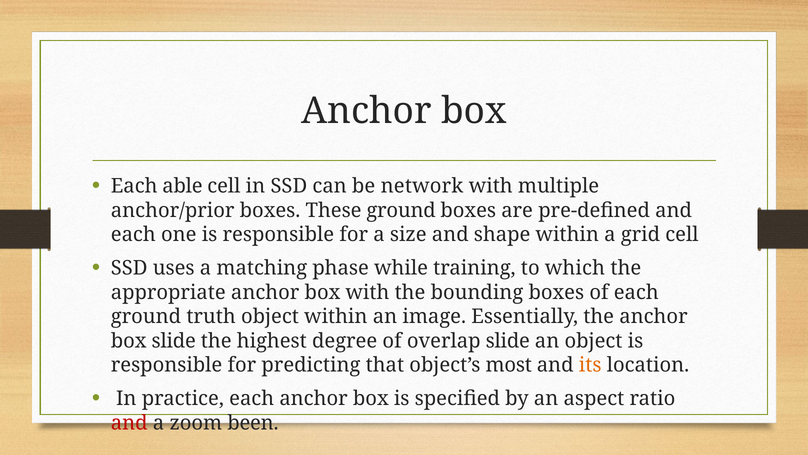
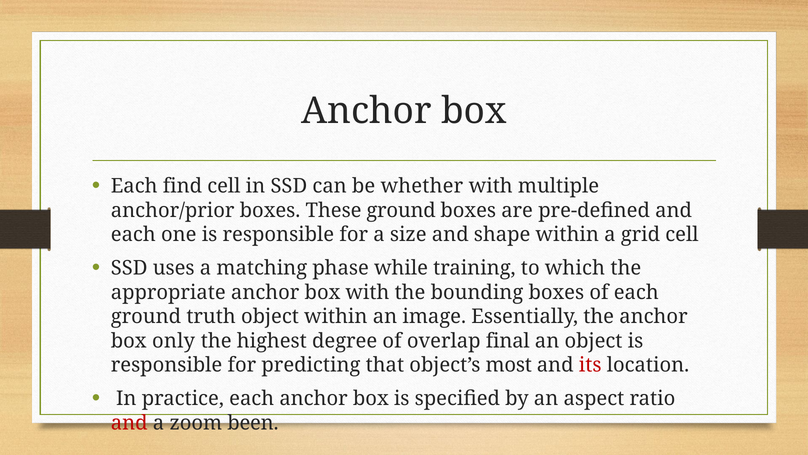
able: able -> find
network: network -> whether
box slide: slide -> only
overlap slide: slide -> final
its colour: orange -> red
